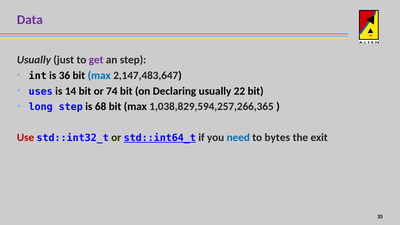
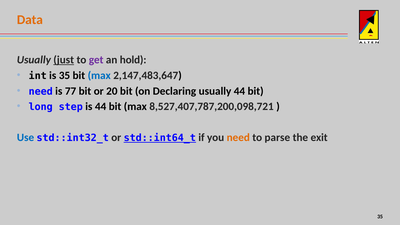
Data colour: purple -> orange
just underline: none -> present
an step: step -> hold
is 36: 36 -> 35
uses at (41, 91): uses -> need
14: 14 -> 77
74: 74 -> 20
usually 22: 22 -> 44
is 68: 68 -> 44
1,038,829,594,257,266,365: 1,038,829,594,257,266,365 -> 8,527,407,787,200,098,721
Use colour: red -> blue
need at (238, 138) colour: blue -> orange
bytes: bytes -> parse
